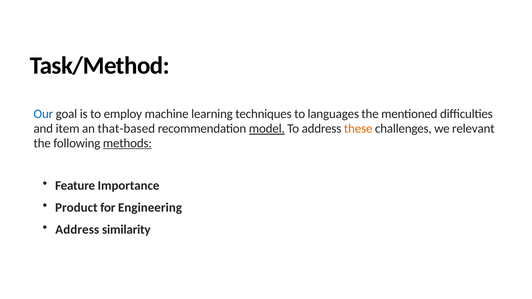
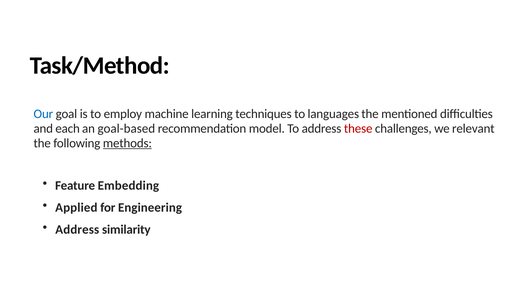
item: item -> each
that-based: that-based -> goal-based
model underline: present -> none
these colour: orange -> red
Importance: Importance -> Embedding
Product: Product -> Applied
